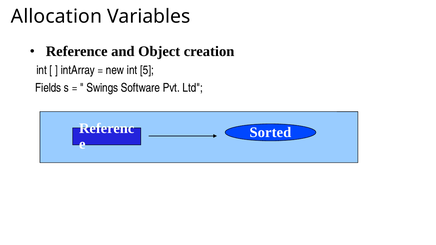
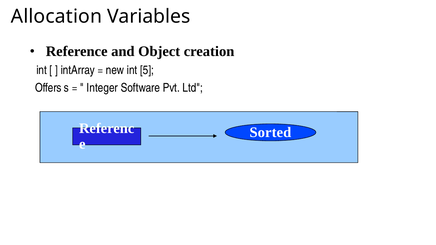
Fields: Fields -> Offers
Swings: Swings -> Integer
